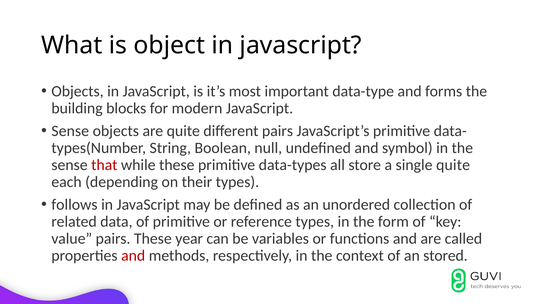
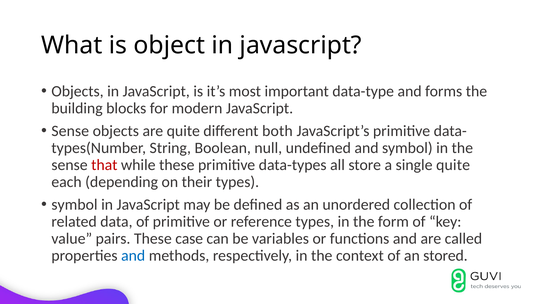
different pairs: pairs -> both
follows at (74, 205): follows -> symbol
year: year -> case
and at (133, 256) colour: red -> blue
